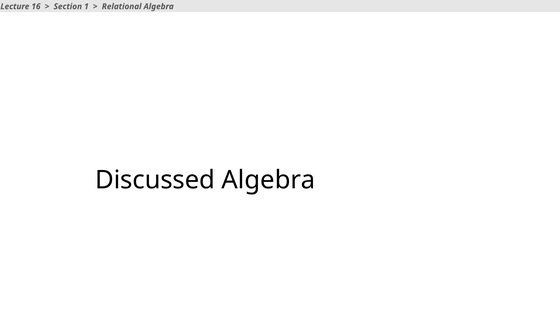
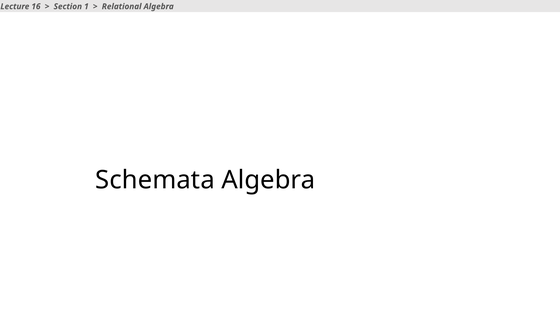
Discussed: Discussed -> Schemata
